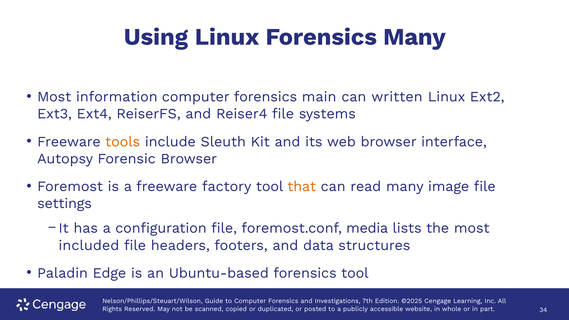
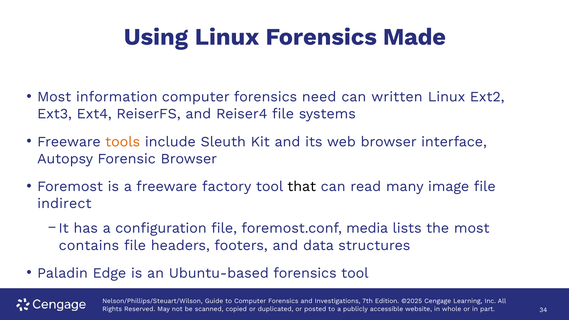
Forensics Many: Many -> Made
main: main -> need
that colour: orange -> black
settings: settings -> indirect
included: included -> contains
